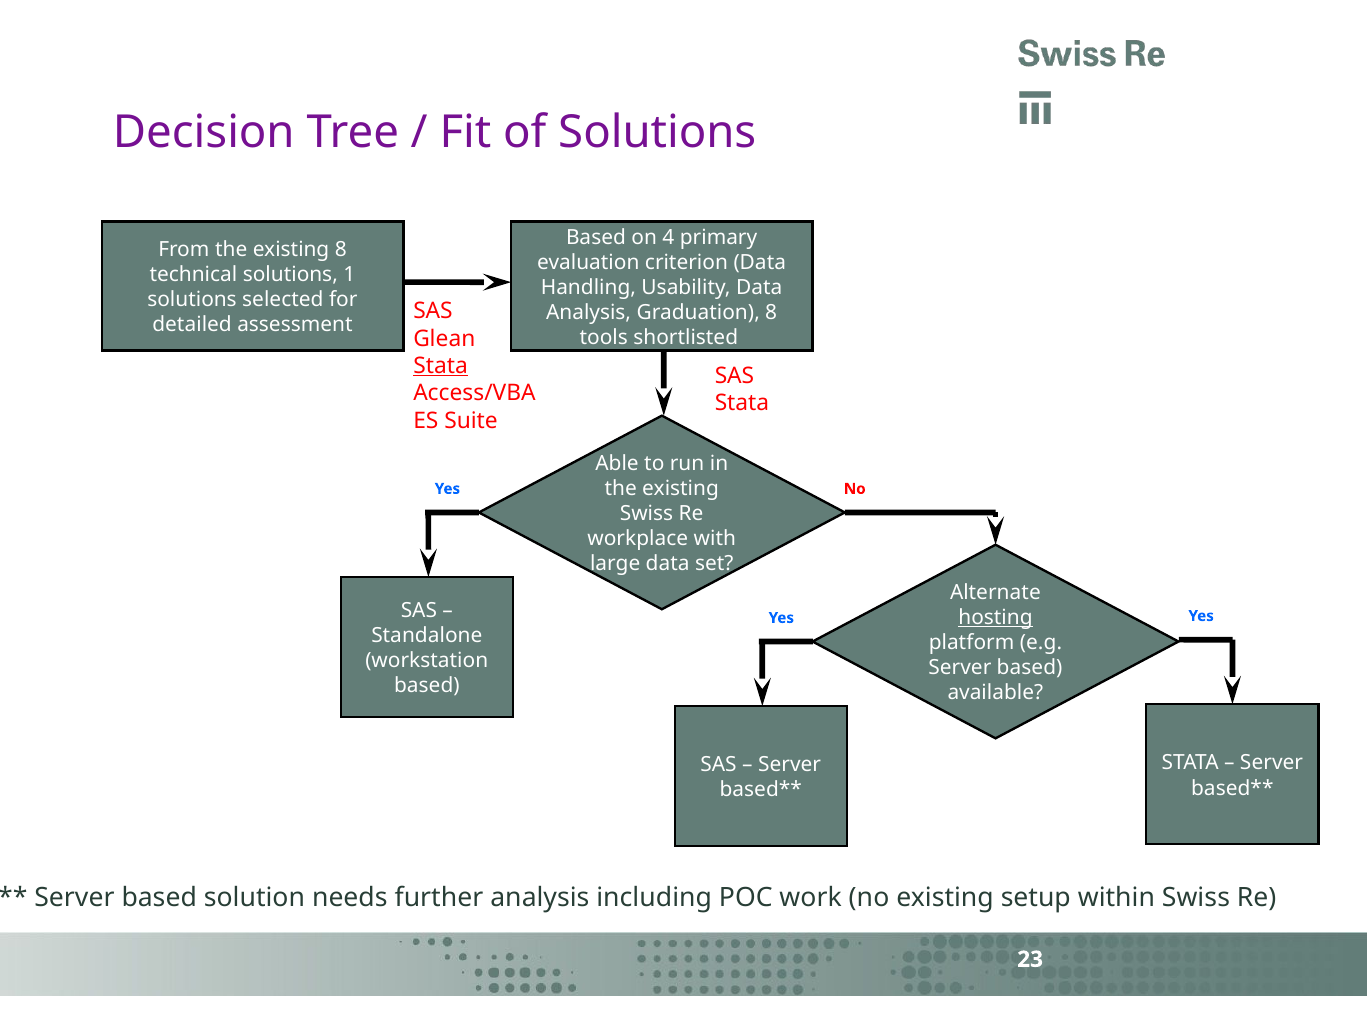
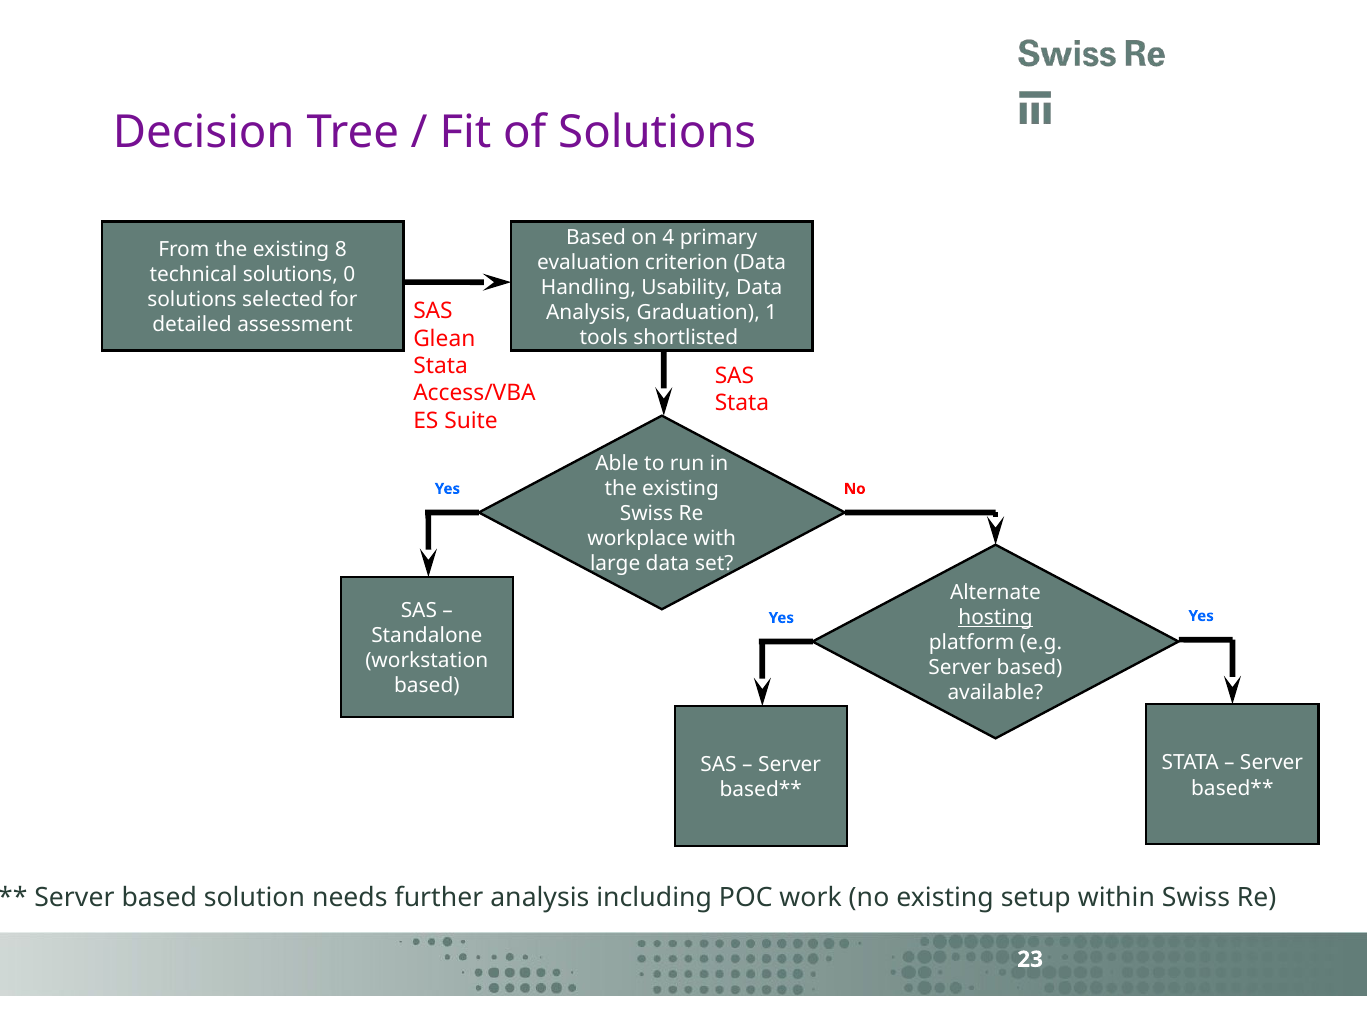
1: 1 -> 0
Graduation 8: 8 -> 1
Stata at (441, 366) underline: present -> none
